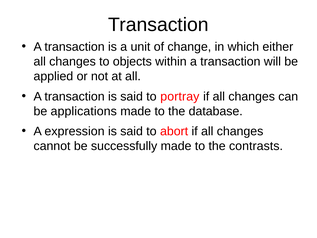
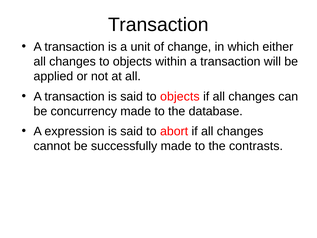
said to portray: portray -> objects
applications: applications -> concurrency
